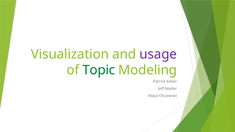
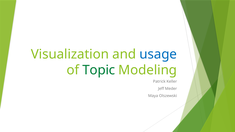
usage colour: purple -> blue
